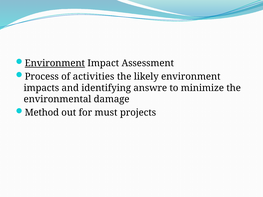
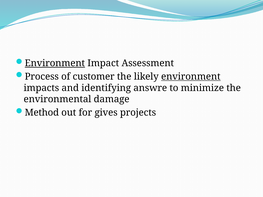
activities: activities -> customer
environment at (191, 77) underline: none -> present
must: must -> gives
